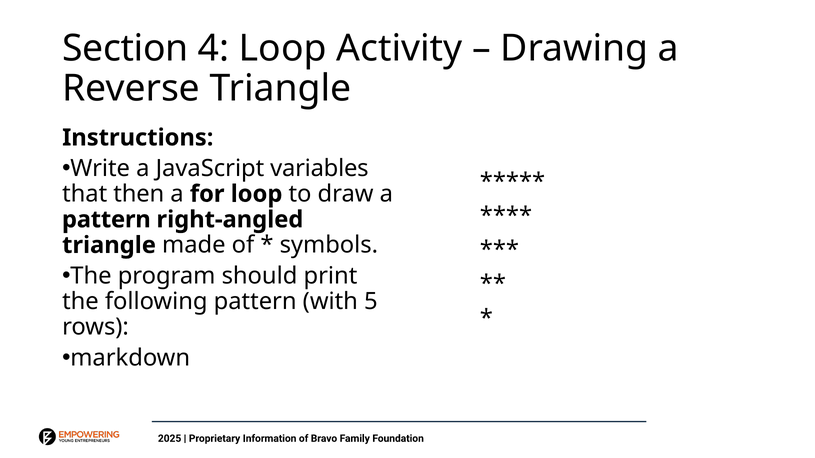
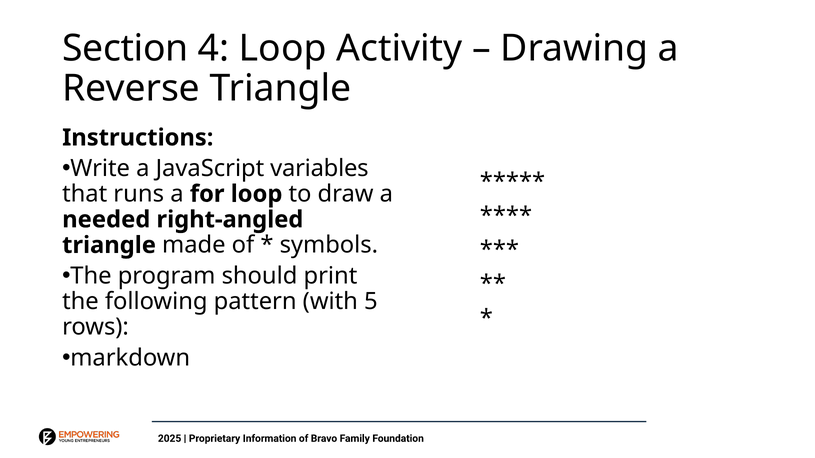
then: then -> runs
pattern at (106, 220): pattern -> needed
